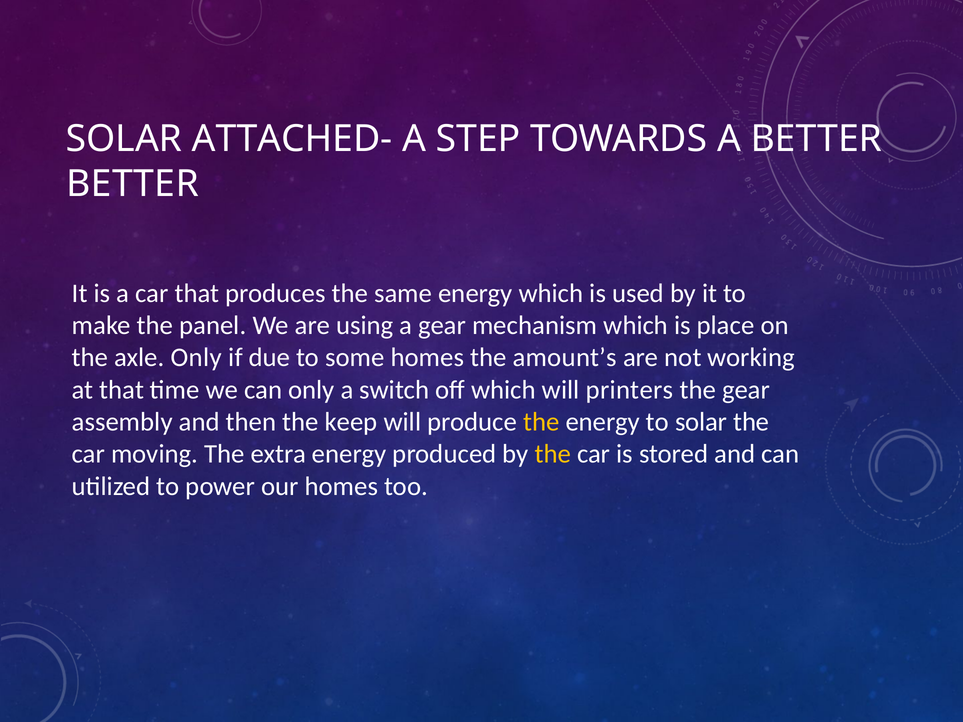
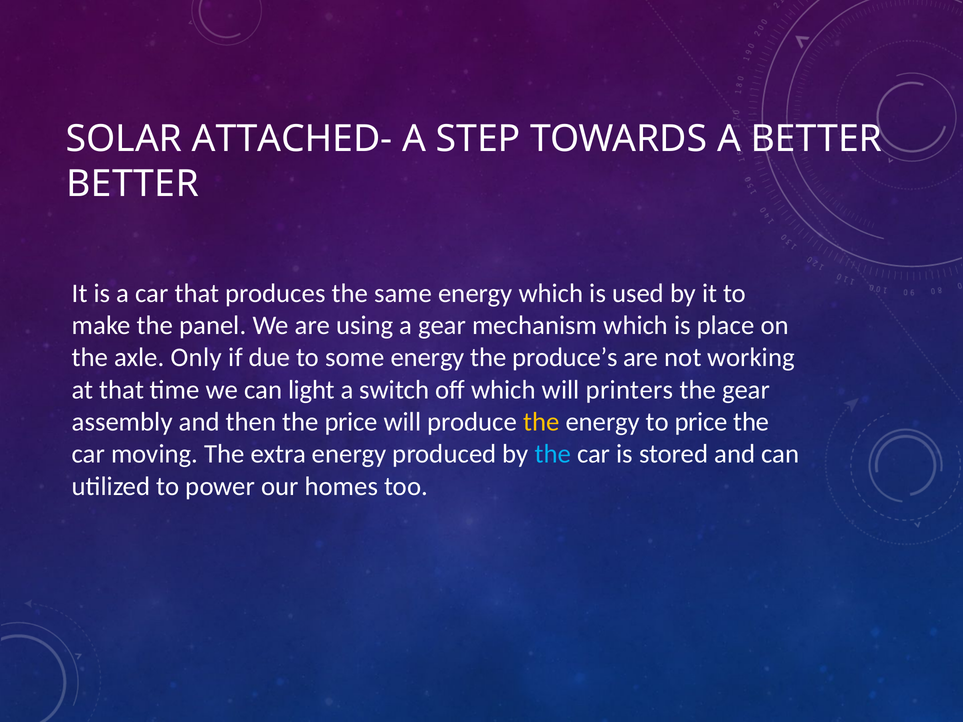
some homes: homes -> energy
amount’s: amount’s -> produce’s
can only: only -> light
the keep: keep -> price
to solar: solar -> price
the at (553, 454) colour: yellow -> light blue
